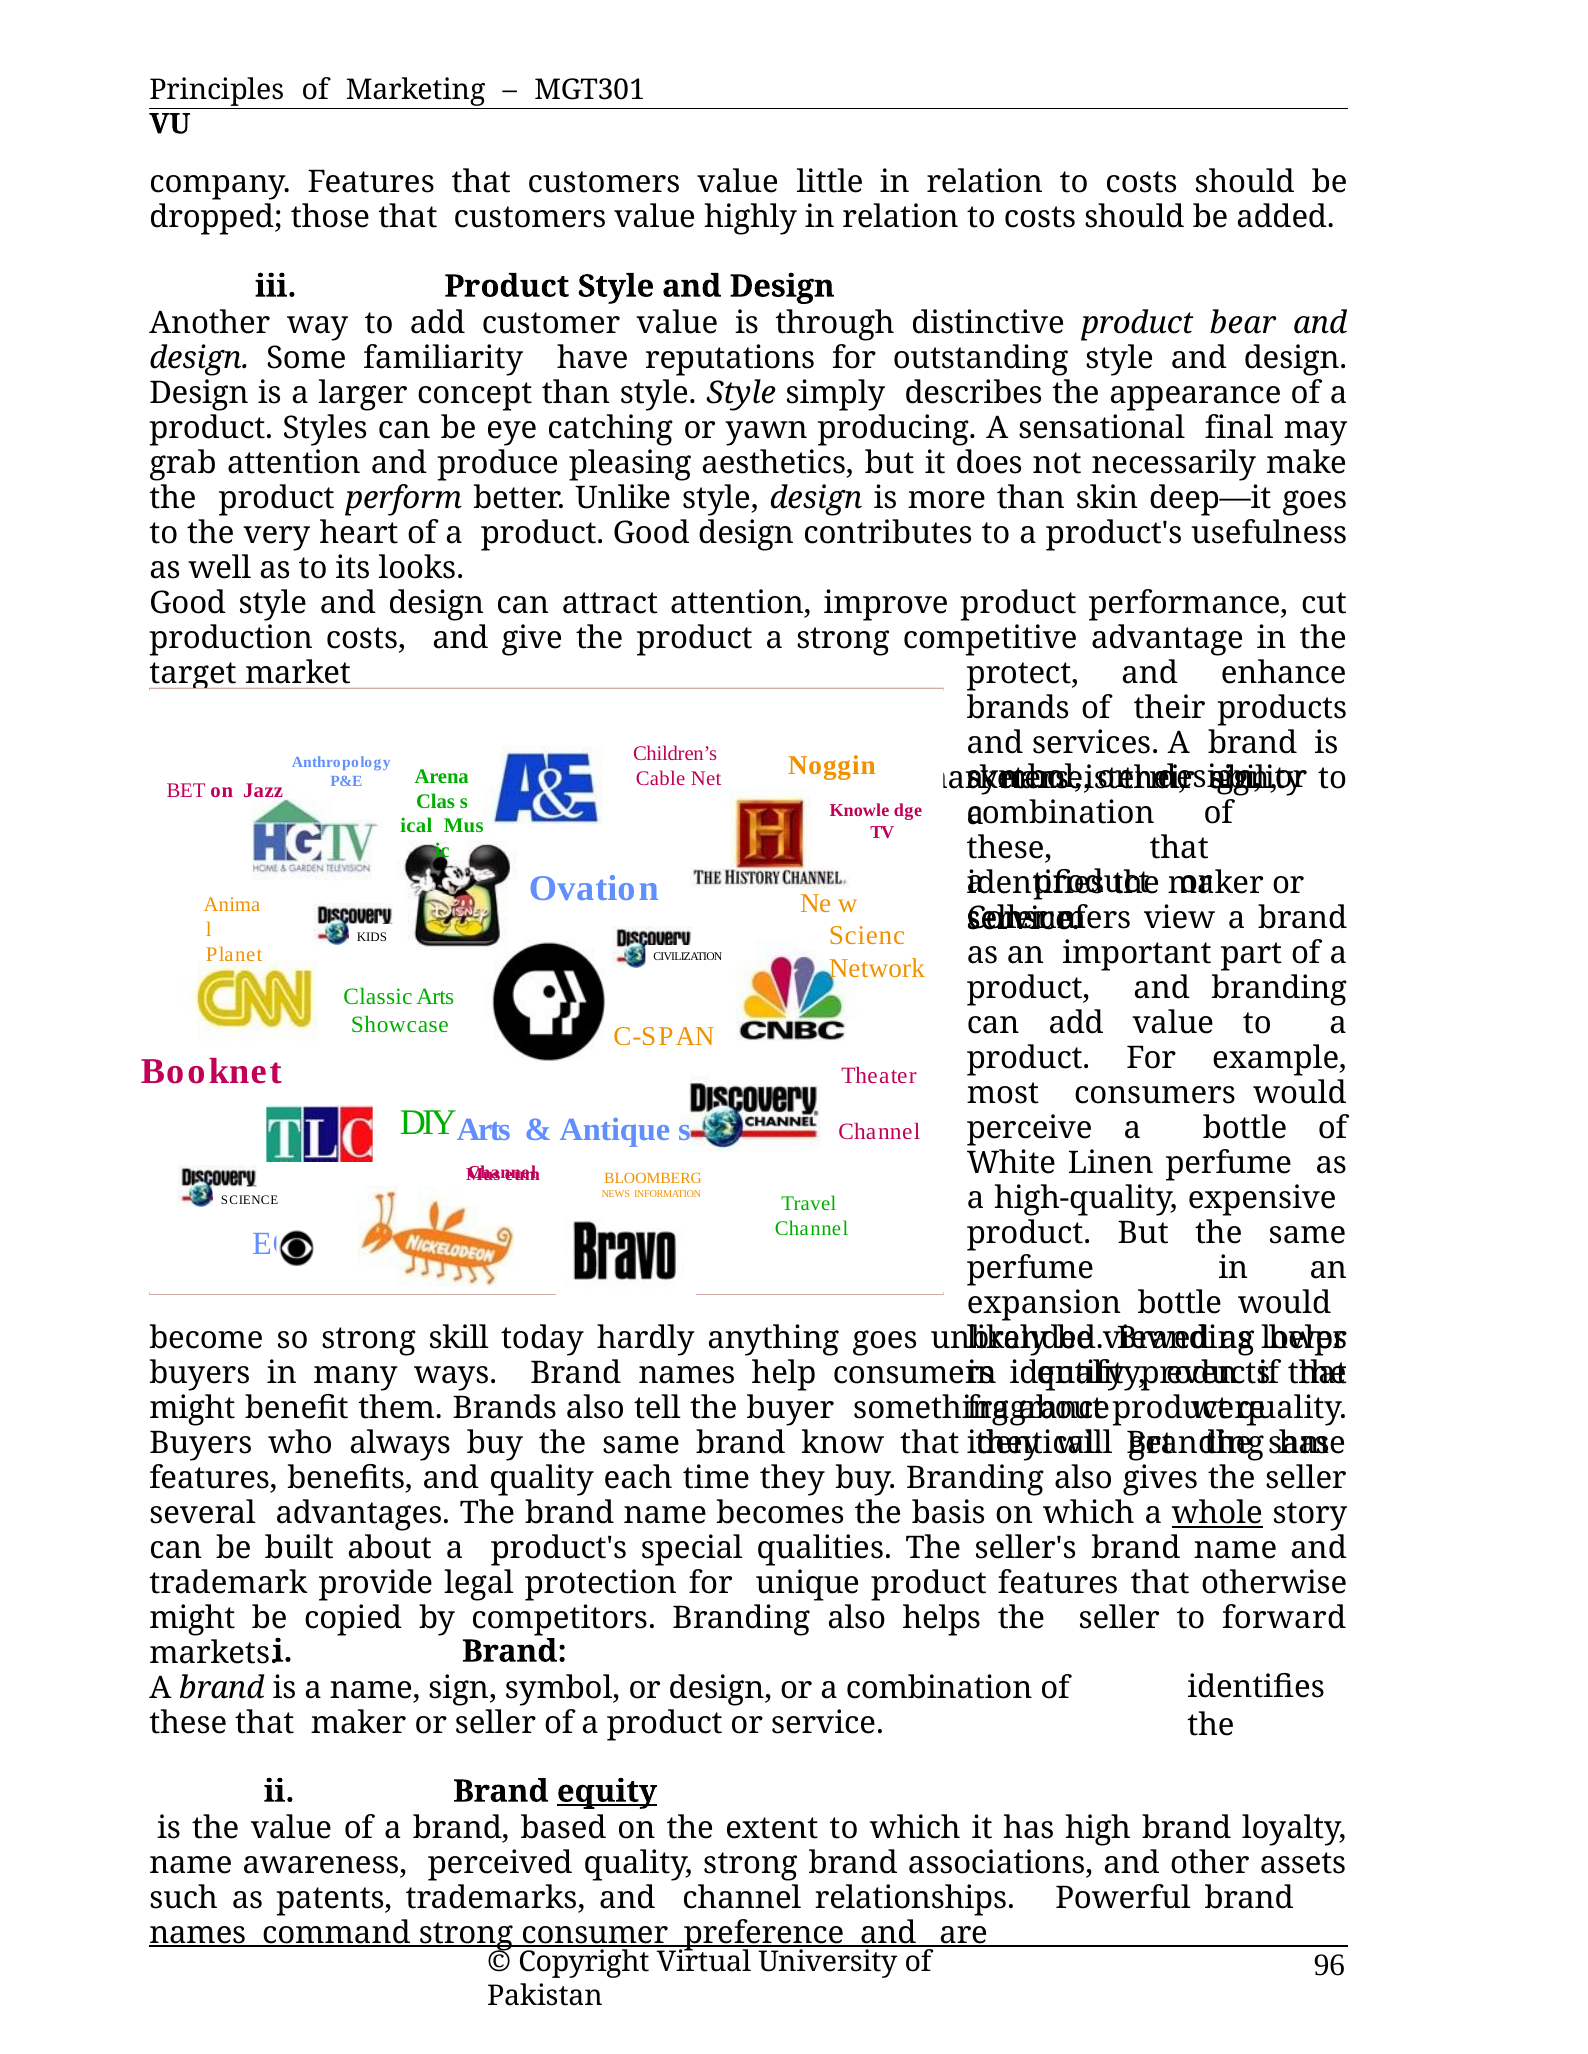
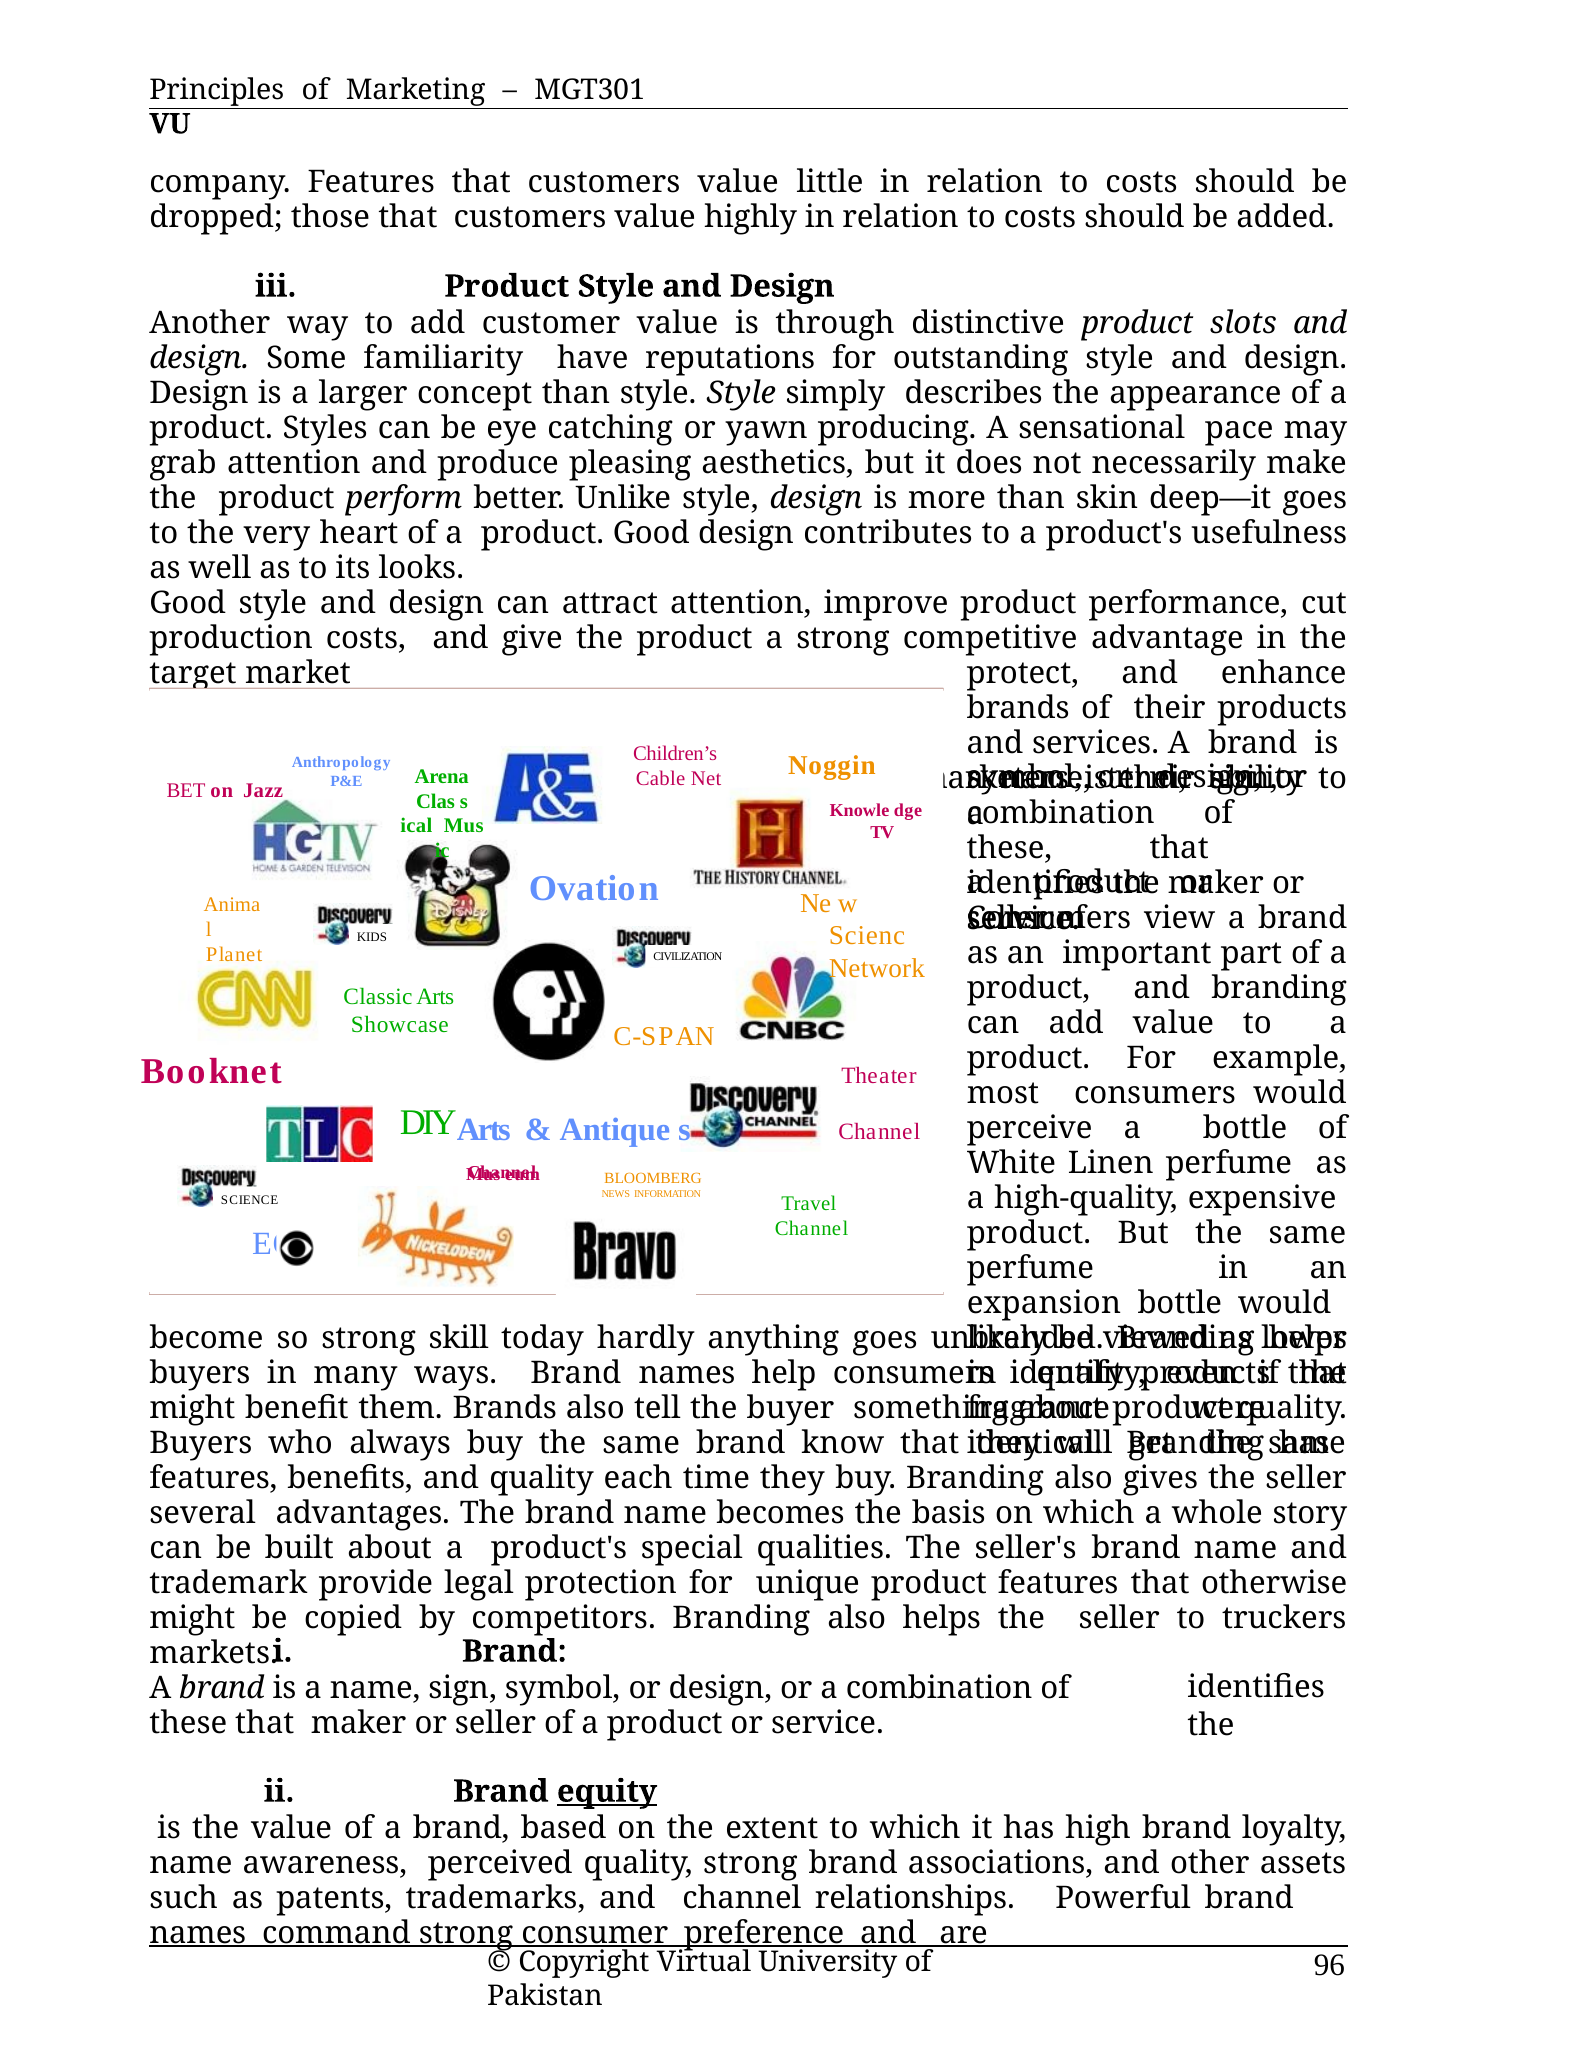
bear: bear -> slots
final: final -> pace
whole underline: present -> none
forward: forward -> truckers
